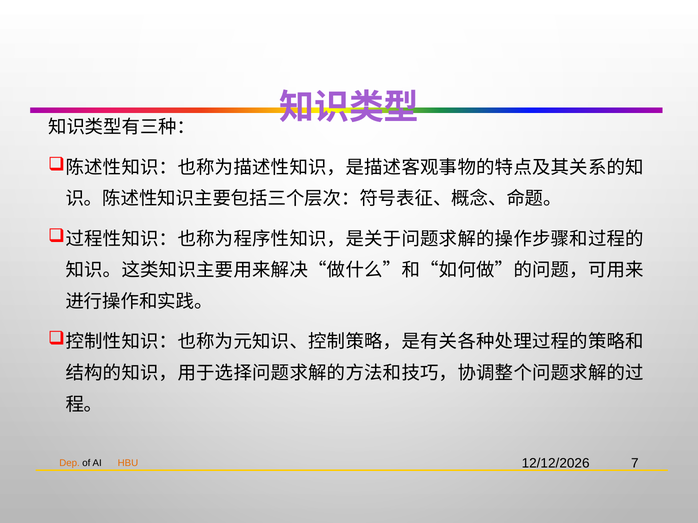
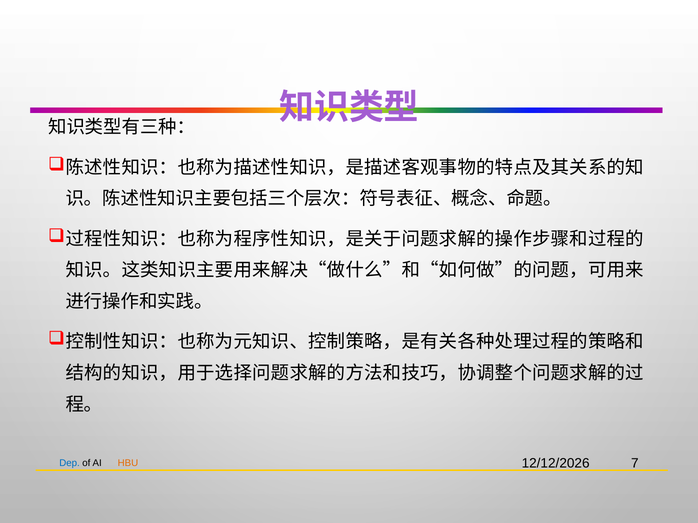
Dep colour: orange -> blue
